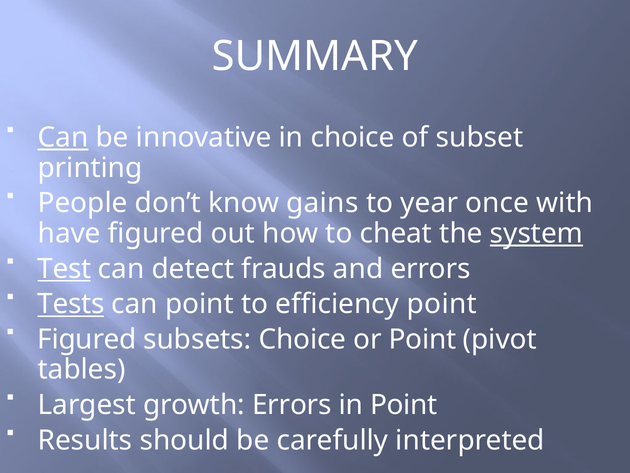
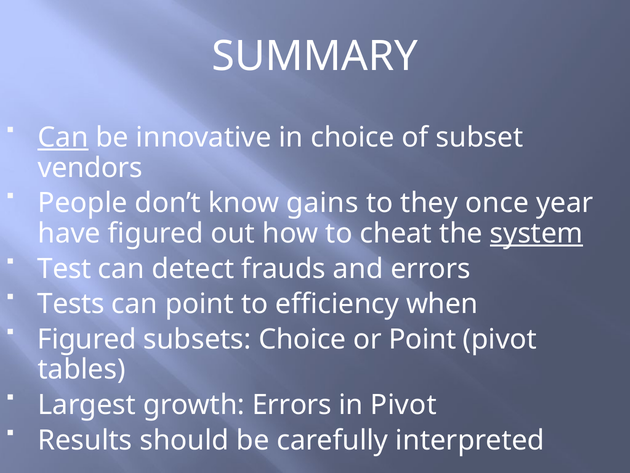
printing: printing -> vendors
year: year -> they
with: with -> year
Test underline: present -> none
Tests underline: present -> none
efficiency point: point -> when
in Point: Point -> Pivot
